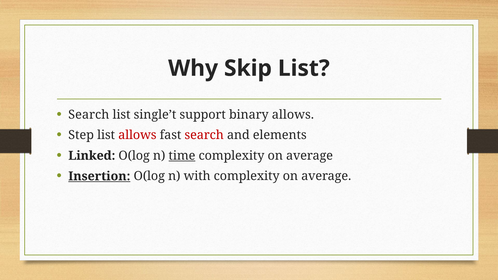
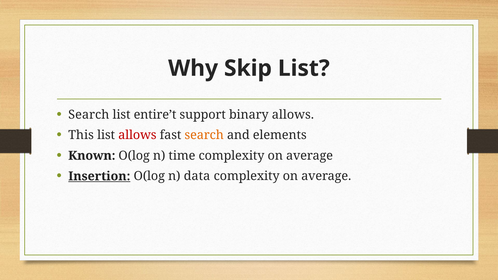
single’t: single’t -> entire’t
Step: Step -> This
search at (204, 135) colour: red -> orange
Linked: Linked -> Known
time underline: present -> none
with: with -> data
